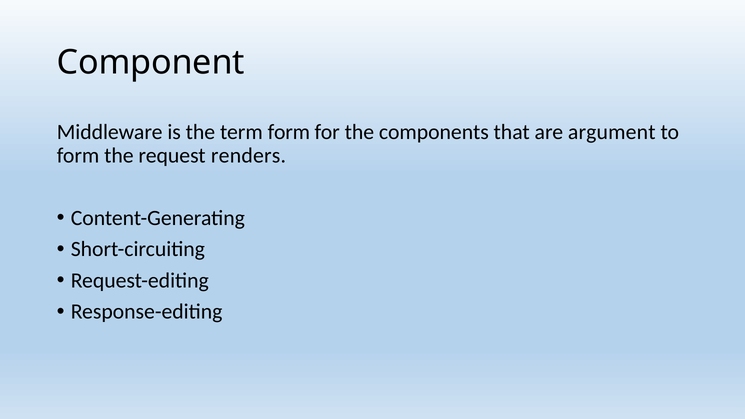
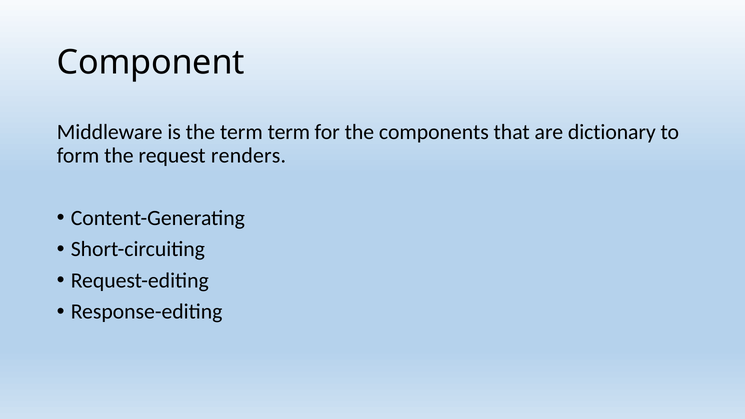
term form: form -> term
argument: argument -> dictionary
